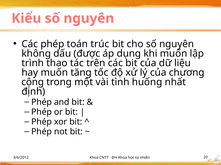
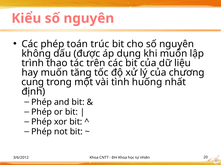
cộng: cộng -> cung
